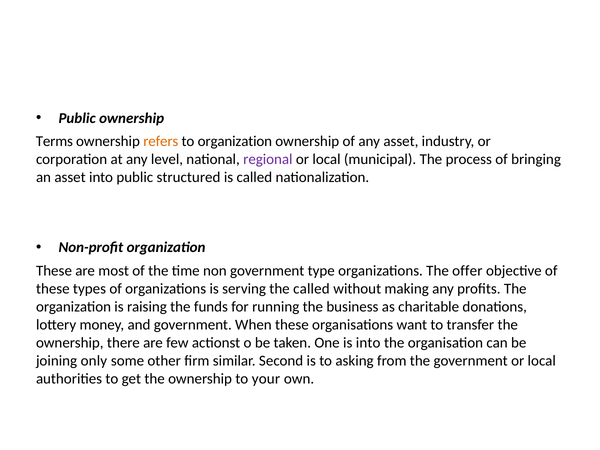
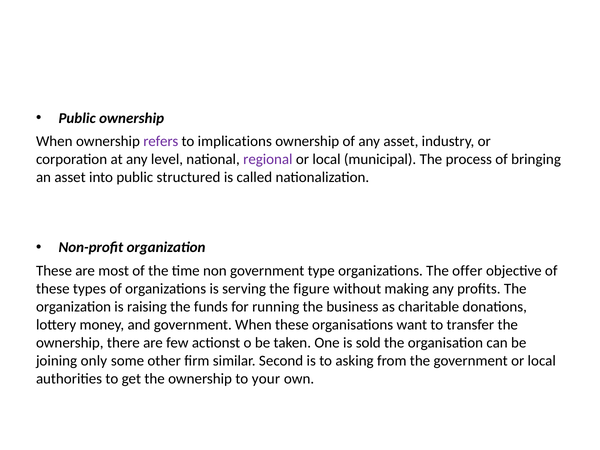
Terms at (54, 141): Terms -> When
refers colour: orange -> purple
to organization: organization -> implications
the called: called -> figure
is into: into -> sold
